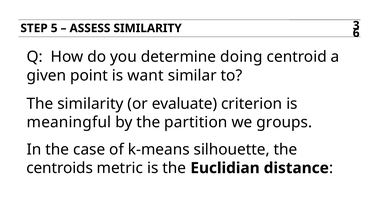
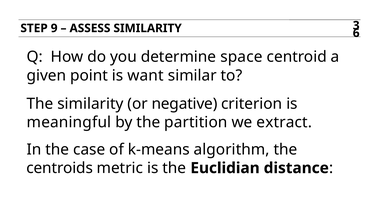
5: 5 -> 9
doing: doing -> space
evaluate: evaluate -> negative
groups: groups -> extract
silhouette: silhouette -> algorithm
